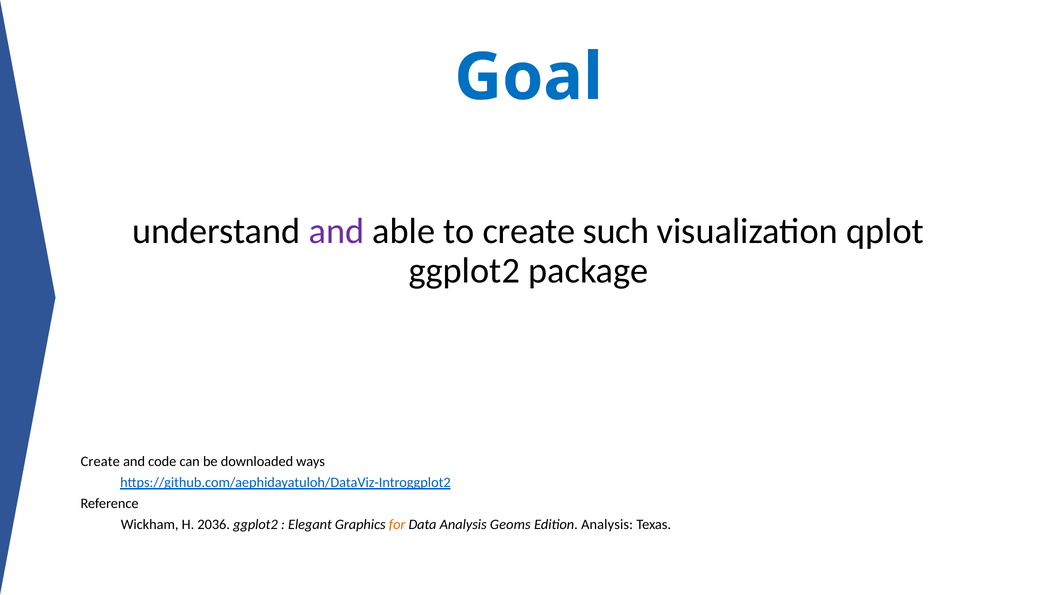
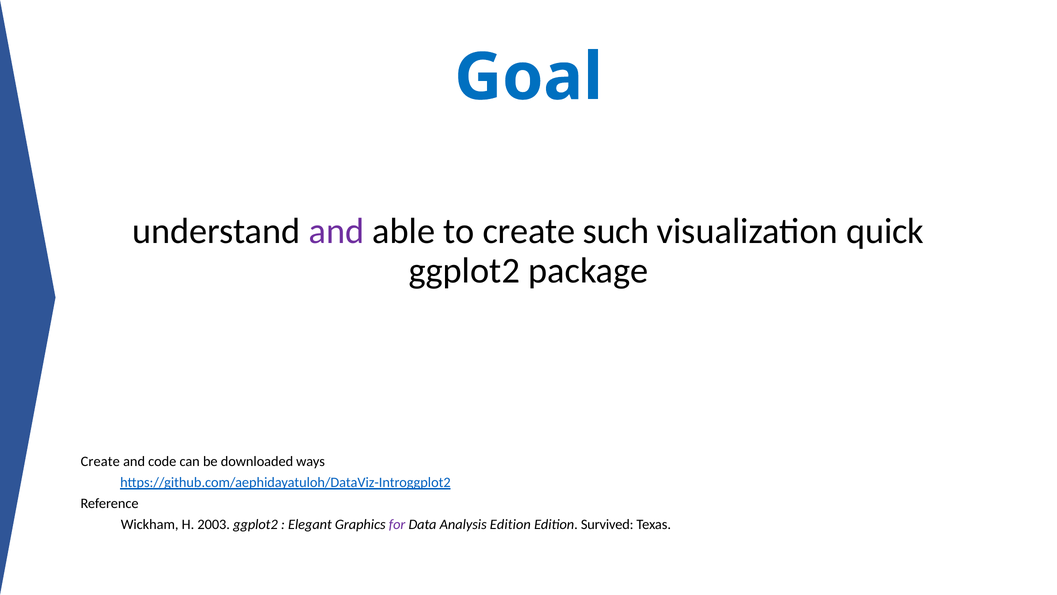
qplot: qplot -> quick
2036: 2036 -> 2003
for colour: orange -> purple
Analysis Geoms: Geoms -> Edition
Edition Analysis: Analysis -> Survived
